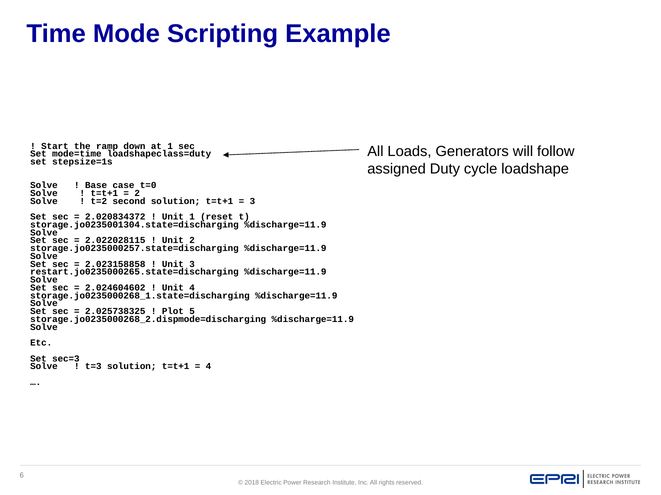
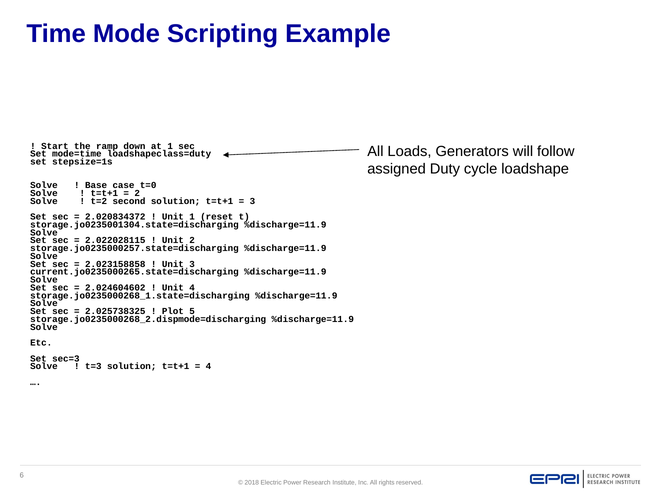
restart.jo0235000265.state=discharging: restart.jo0235000265.state=discharging -> current.jo0235000265.state=discharging
